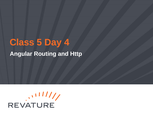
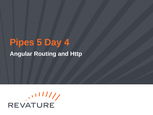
Class: Class -> Pipes
